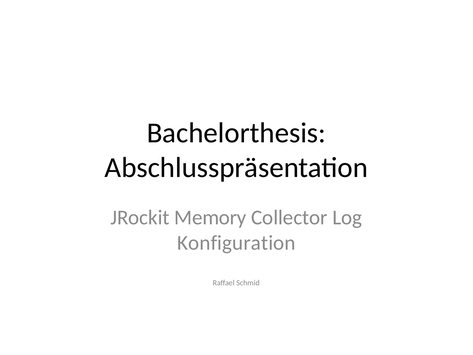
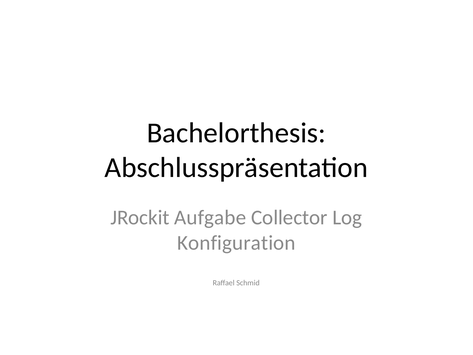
Memory: Memory -> Aufgabe
